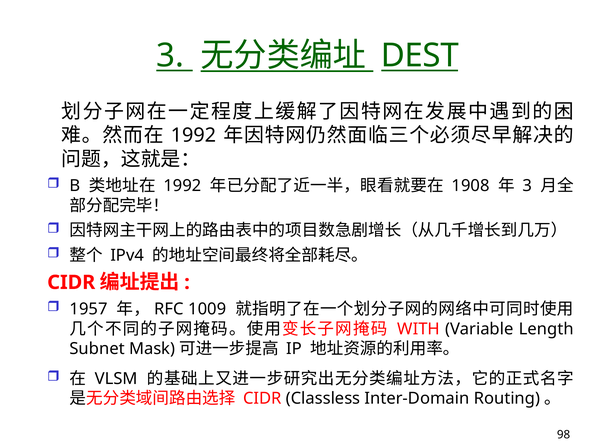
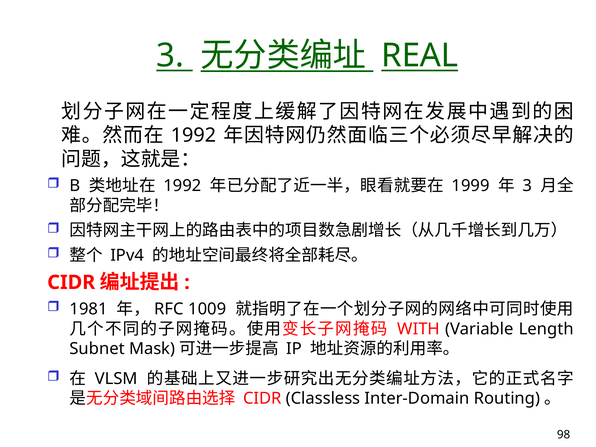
DEST: DEST -> REAL
1908: 1908 -> 1999
1957: 1957 -> 1981
